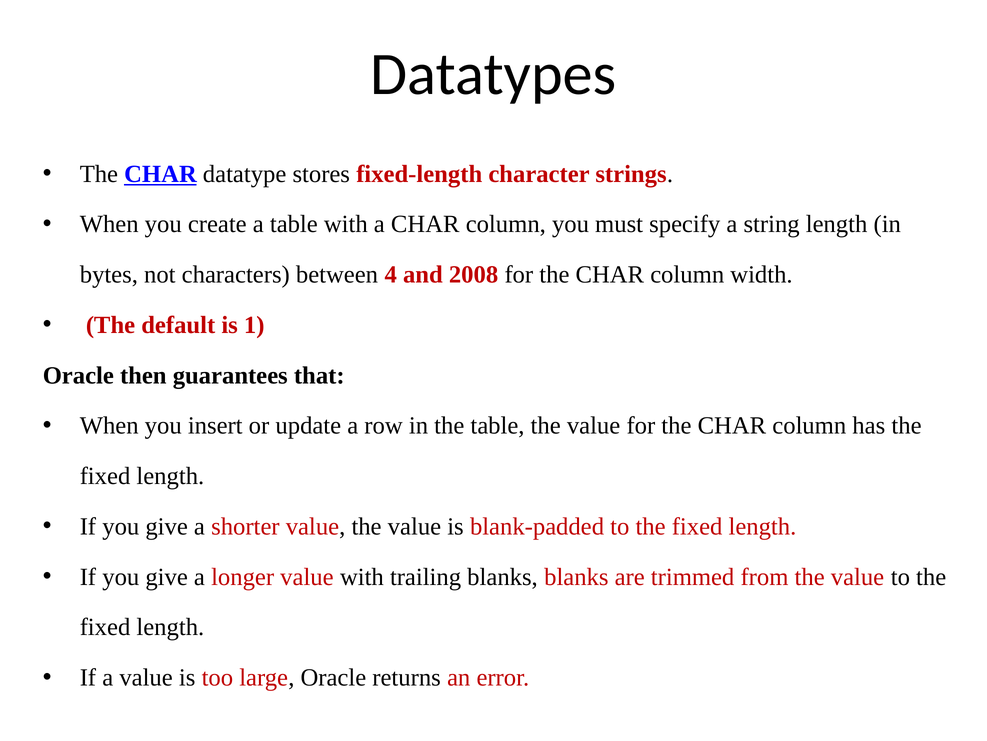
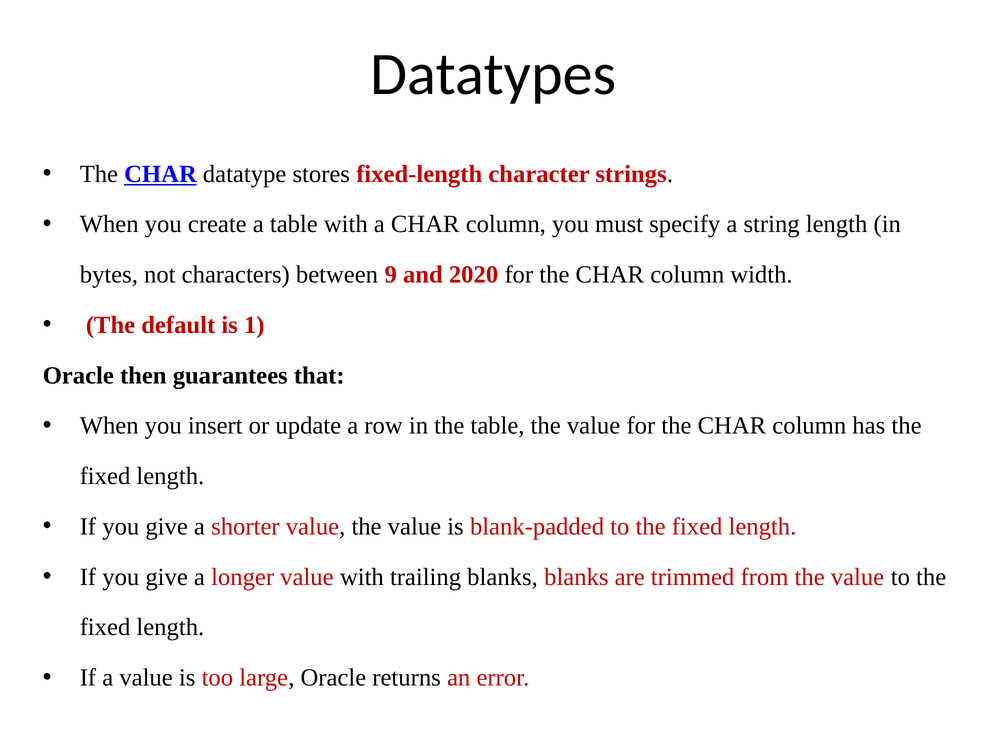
4: 4 -> 9
2008: 2008 -> 2020
